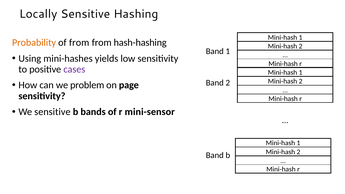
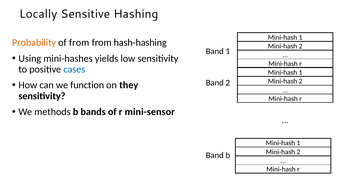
cases colour: purple -> blue
problem: problem -> function
page: page -> they
We sensitive: sensitive -> methods
